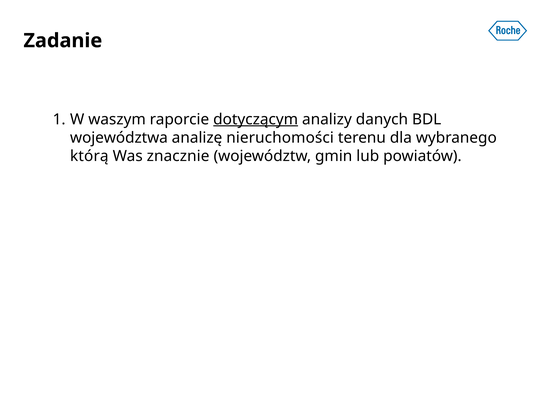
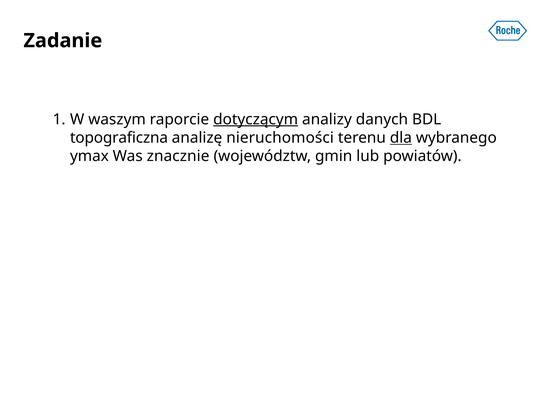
województwa: województwa -> topograficzna
dla underline: none -> present
którą: którą -> ymax
